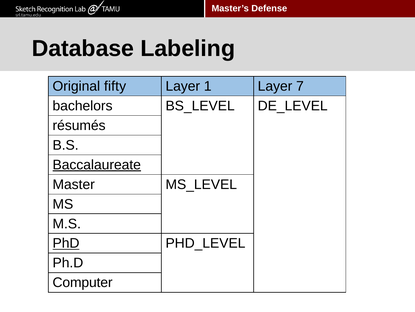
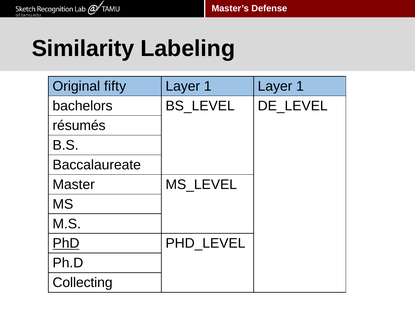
Database: Database -> Similarity
1 Layer 7: 7 -> 1
Baccalaureate underline: present -> none
Computer: Computer -> Collecting
